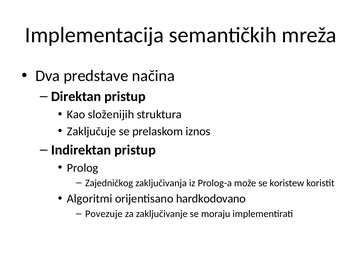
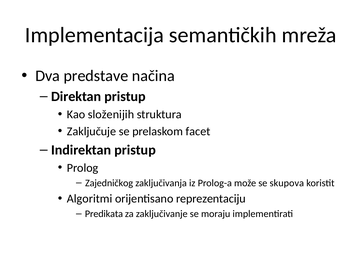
iznos: iznos -> facet
koristew: koristew -> skupova
hardkodovano: hardkodovano -> reprezentaciju
Povezuje: Povezuje -> Predikata
